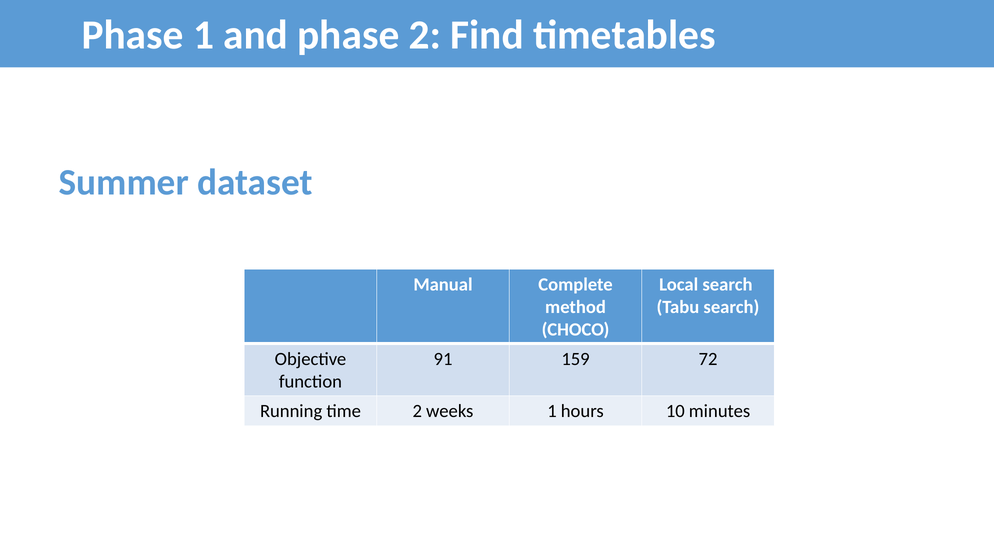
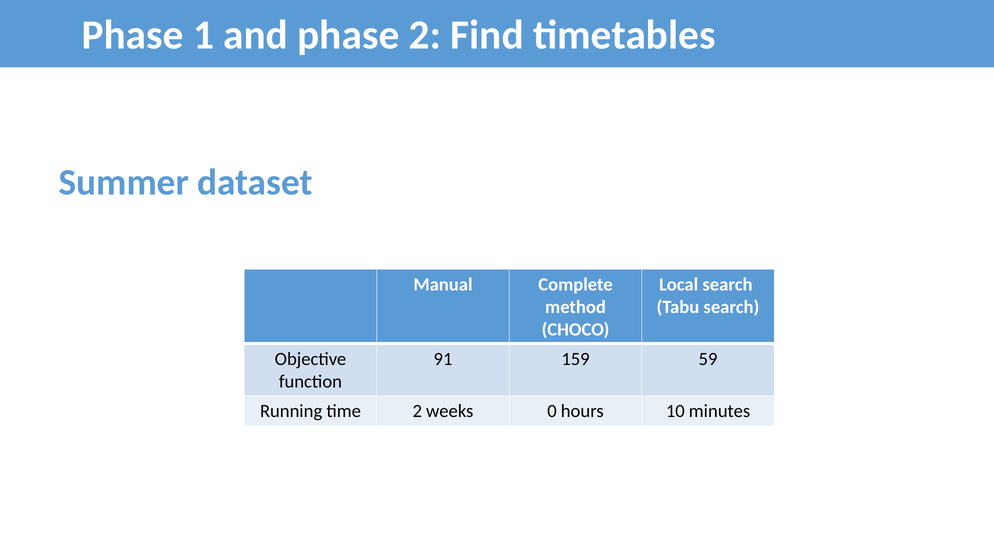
72: 72 -> 59
weeks 1: 1 -> 0
